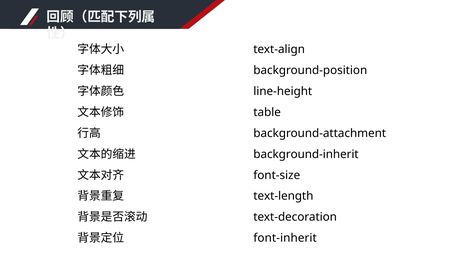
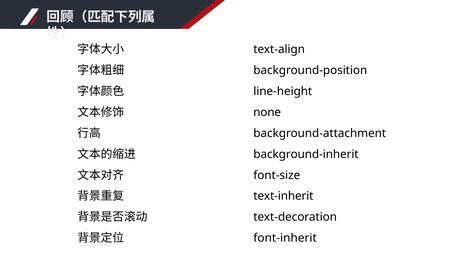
table: table -> none
text-length: text-length -> text-inherit
